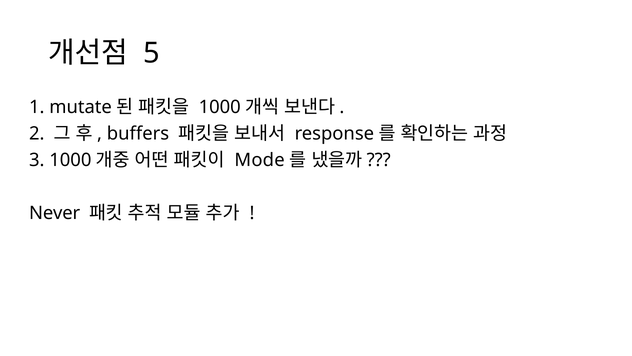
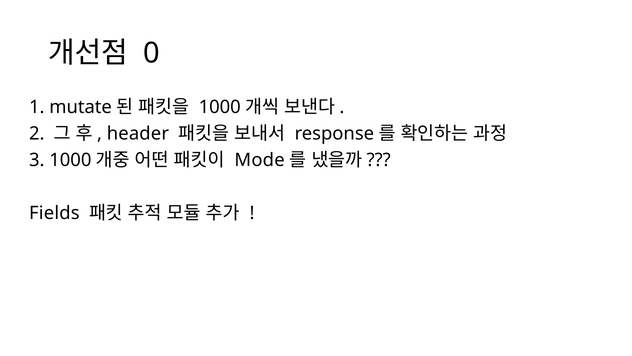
5: 5 -> 0
buffers: buffers -> header
Never: Never -> Fields
